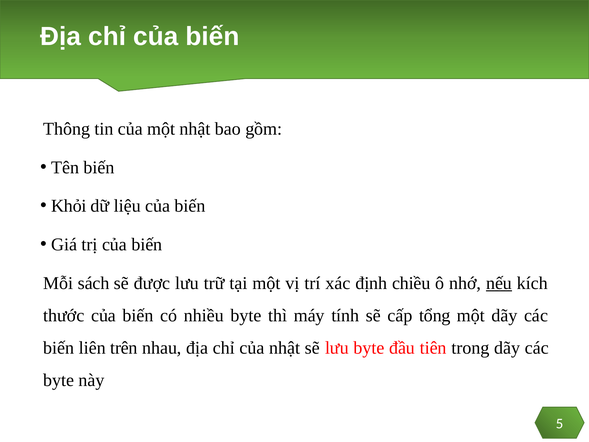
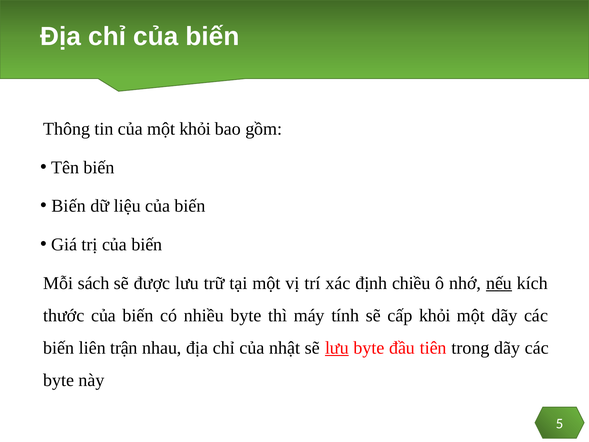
một nhật: nhật -> khỏi
Khỏi at (69, 206): Khỏi -> Biến
cấp tổng: tổng -> khỏi
trên: trên -> trận
lưu at (337, 348) underline: none -> present
